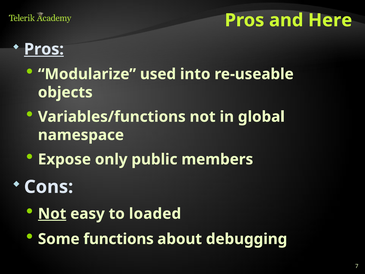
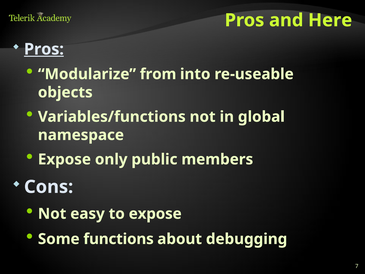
used: used -> from
Not at (52, 214) underline: present -> none
to loaded: loaded -> expose
